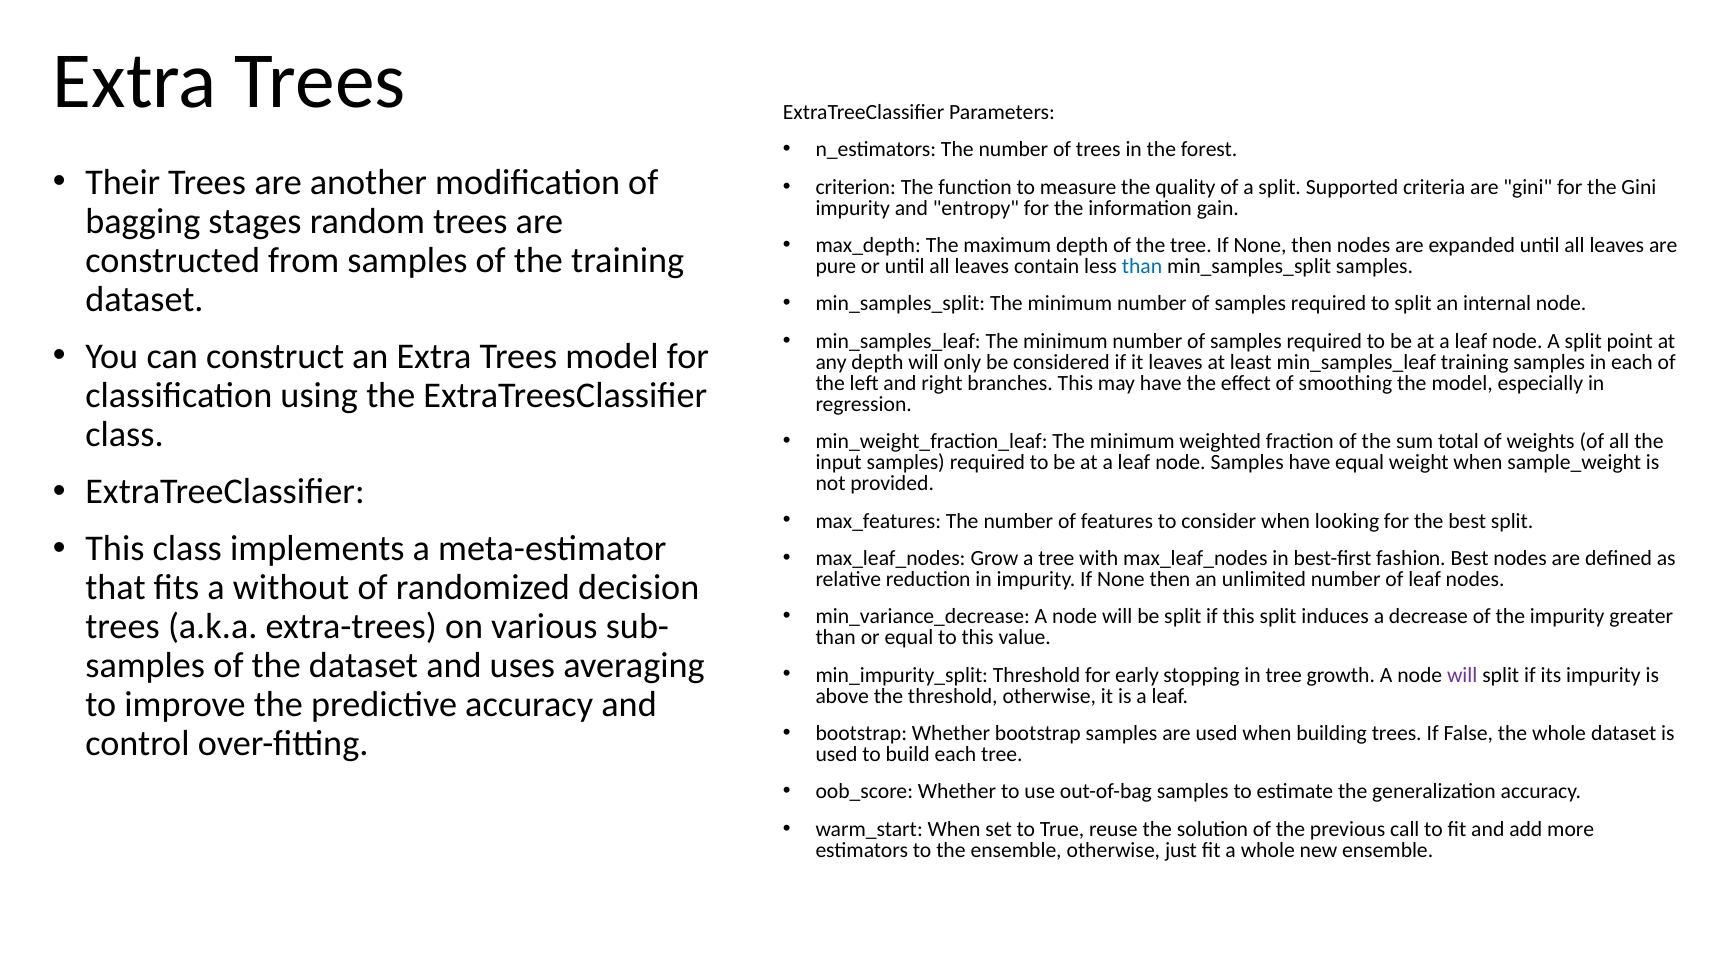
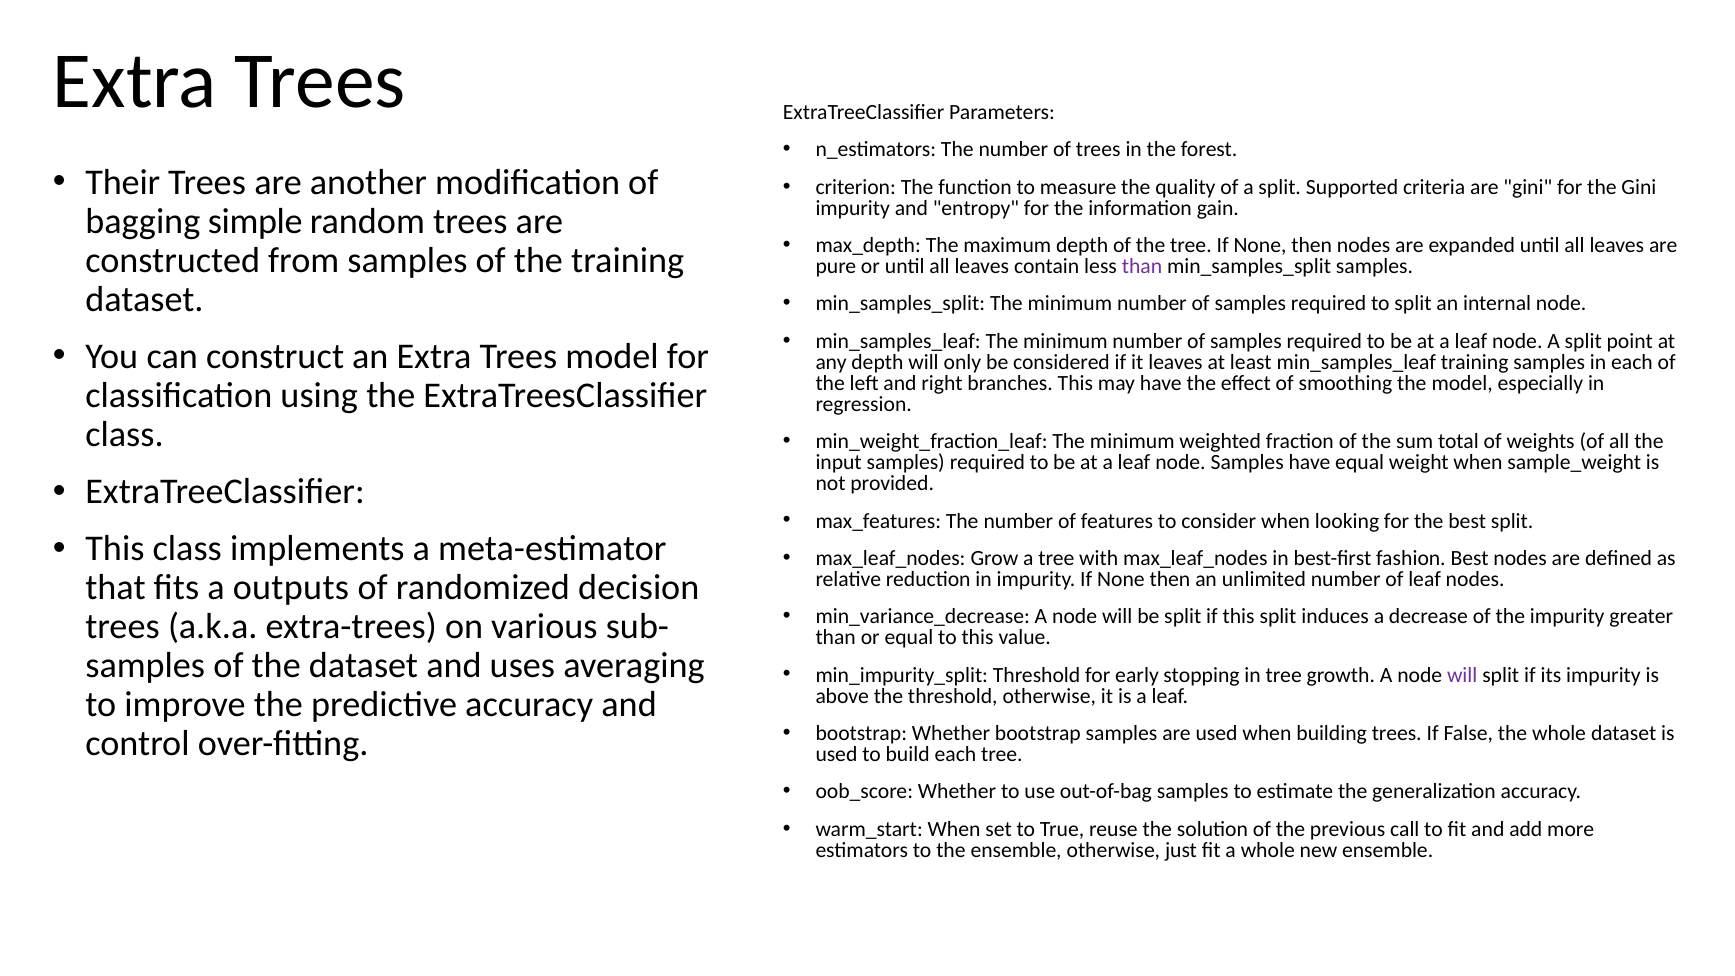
stages: stages -> simple
than at (1142, 266) colour: blue -> purple
without: without -> outputs
